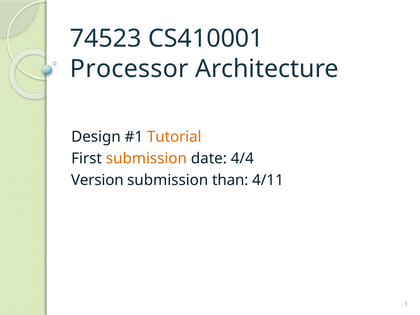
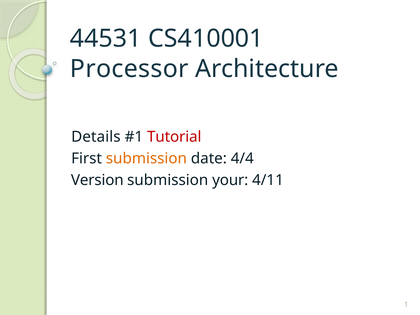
74523: 74523 -> 44531
Design: Design -> Details
Tutorial colour: orange -> red
than: than -> your
